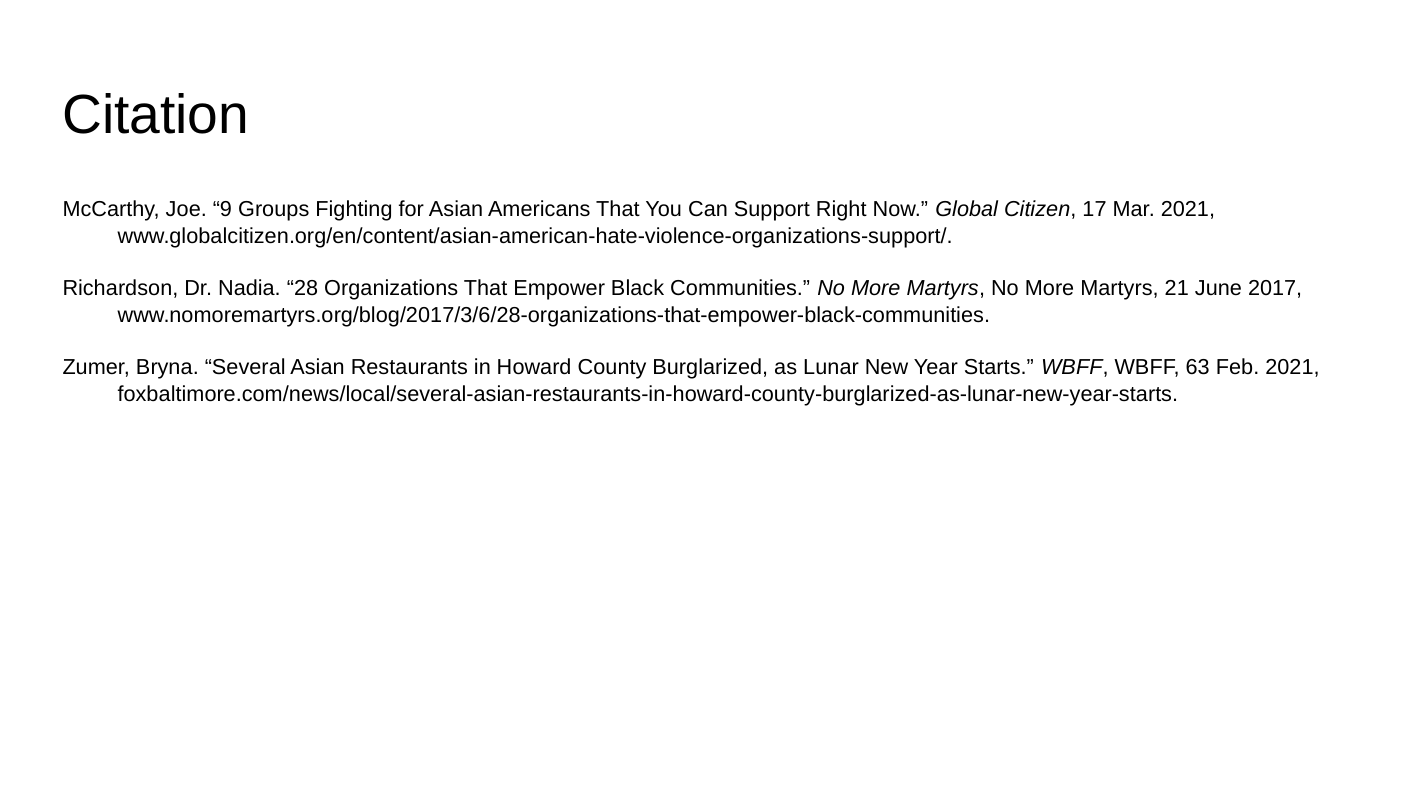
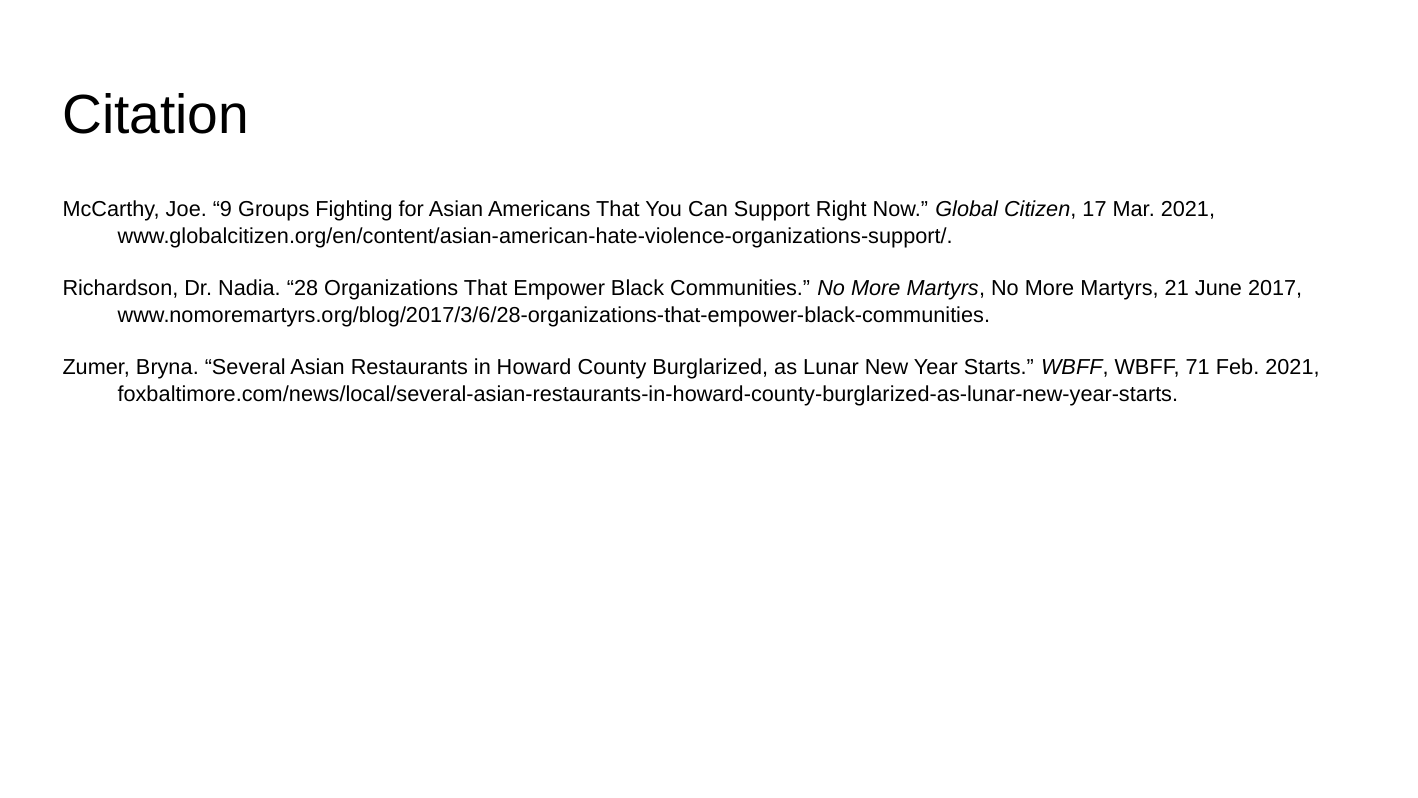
63: 63 -> 71
